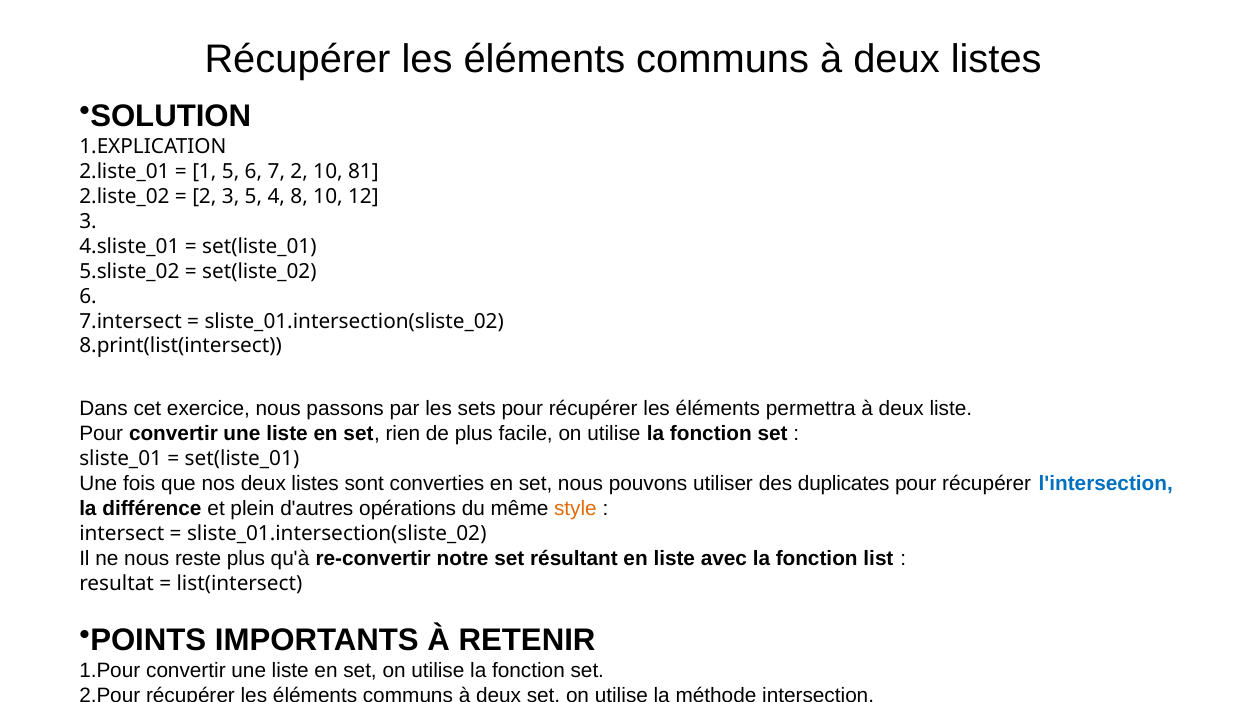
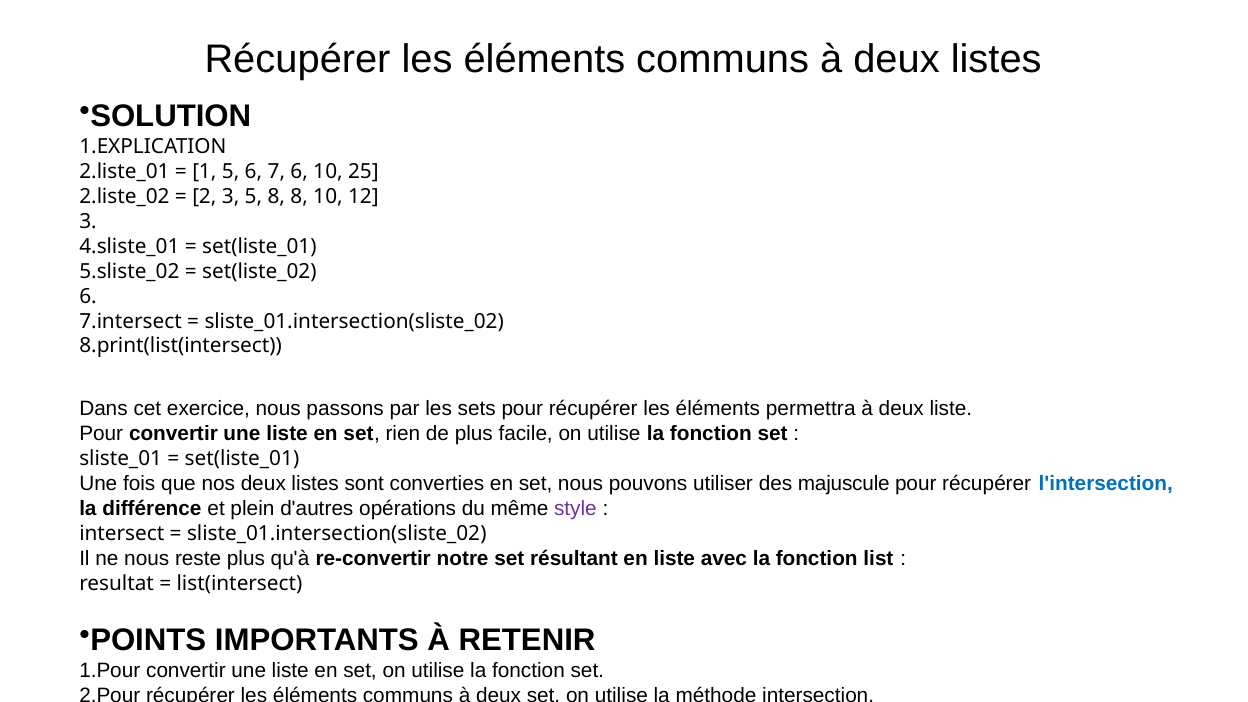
7 2: 2 -> 6
81: 81 -> 25
5 4: 4 -> 8
duplicates: duplicates -> majuscule
style colour: orange -> purple
